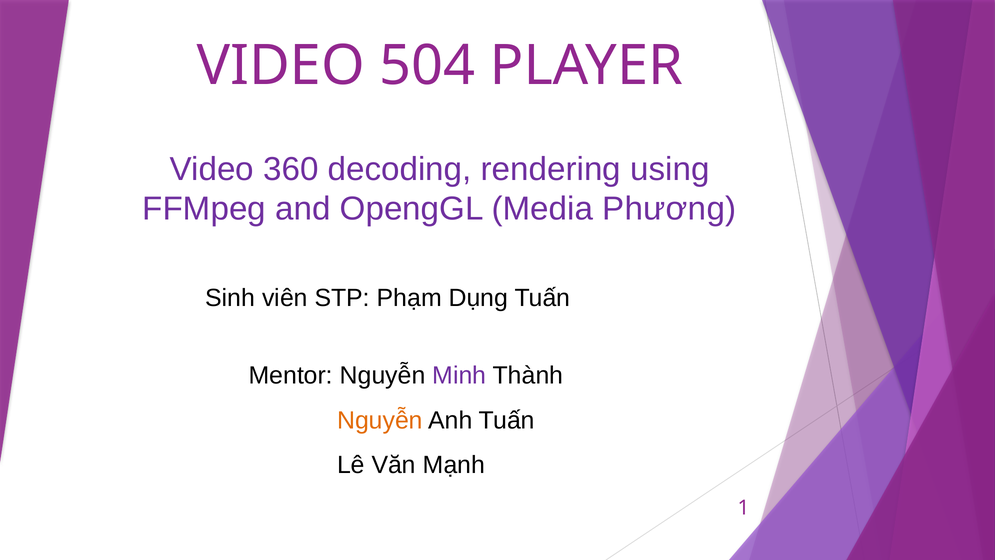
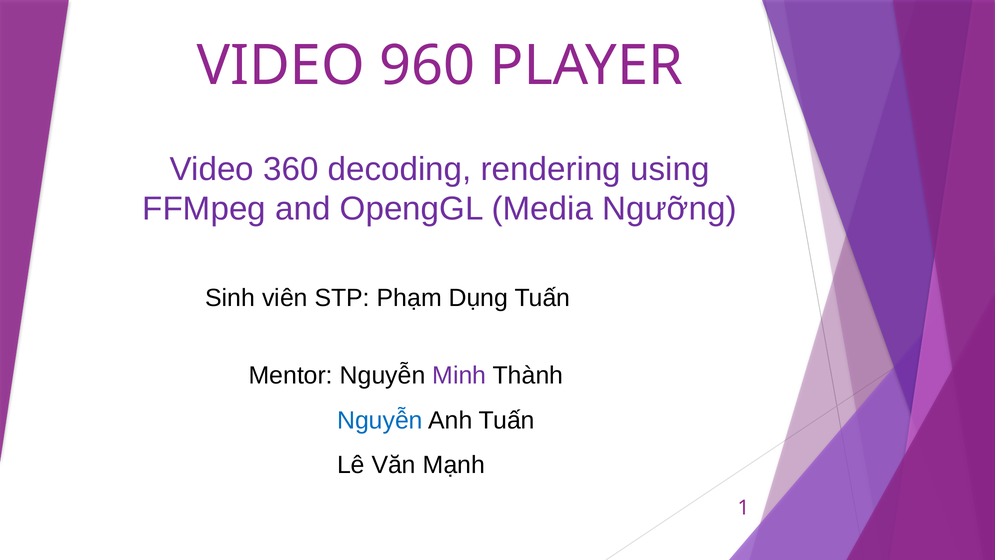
504: 504 -> 960
Phương: Phương -> Ngưỡng
Nguyễn at (380, 420) colour: orange -> blue
